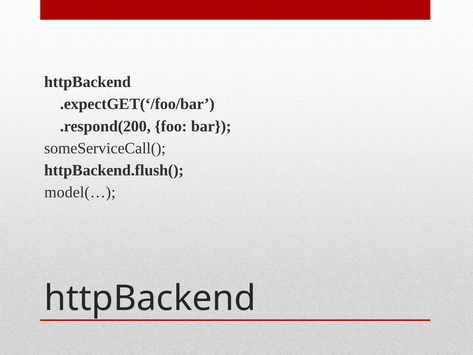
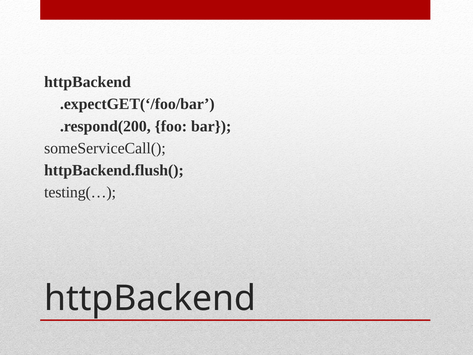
model(…: model(… -> testing(…
